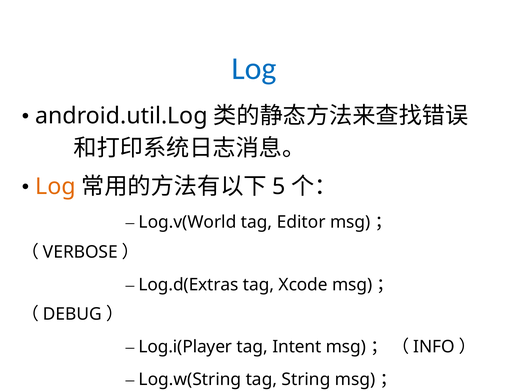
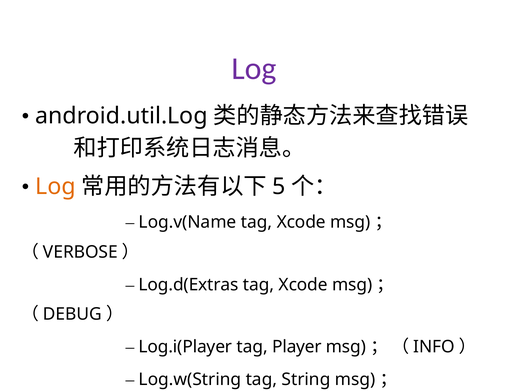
Log at (254, 69) colour: blue -> purple
Log.v(World: Log.v(World -> Log.v(Name
Editor at (301, 222): Editor -> Xcode
Intent: Intent -> Player
